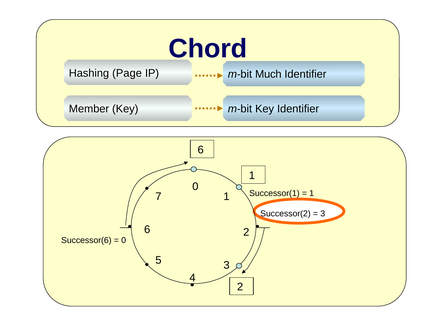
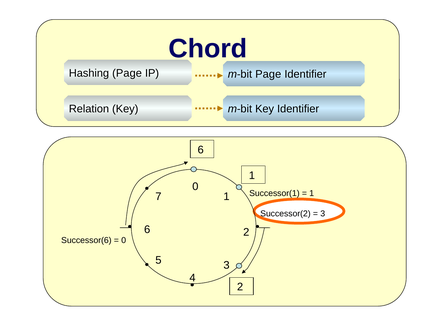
m-bit Much: Much -> Page
Member: Member -> Relation
